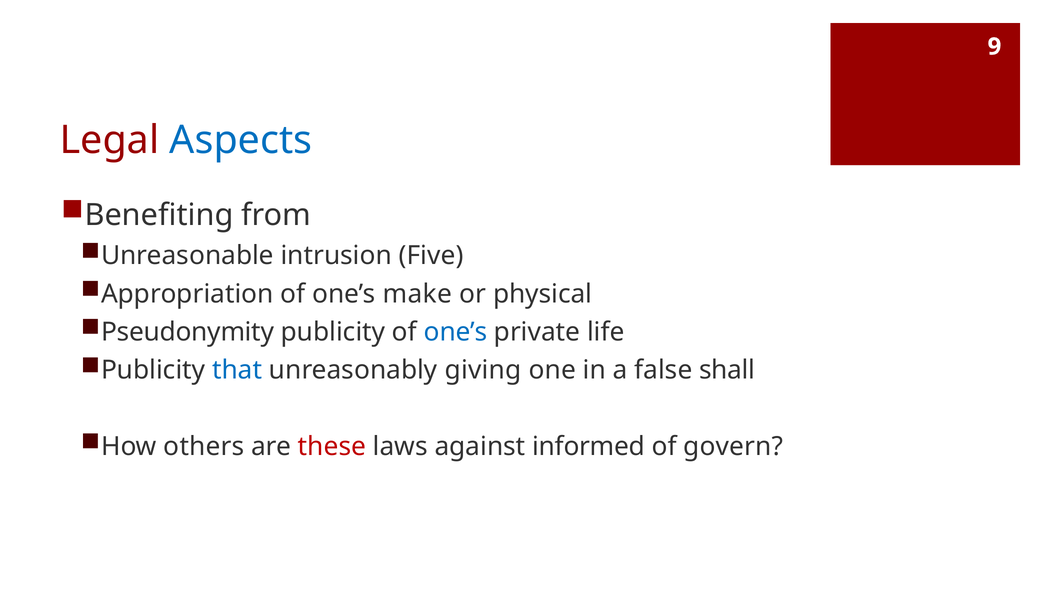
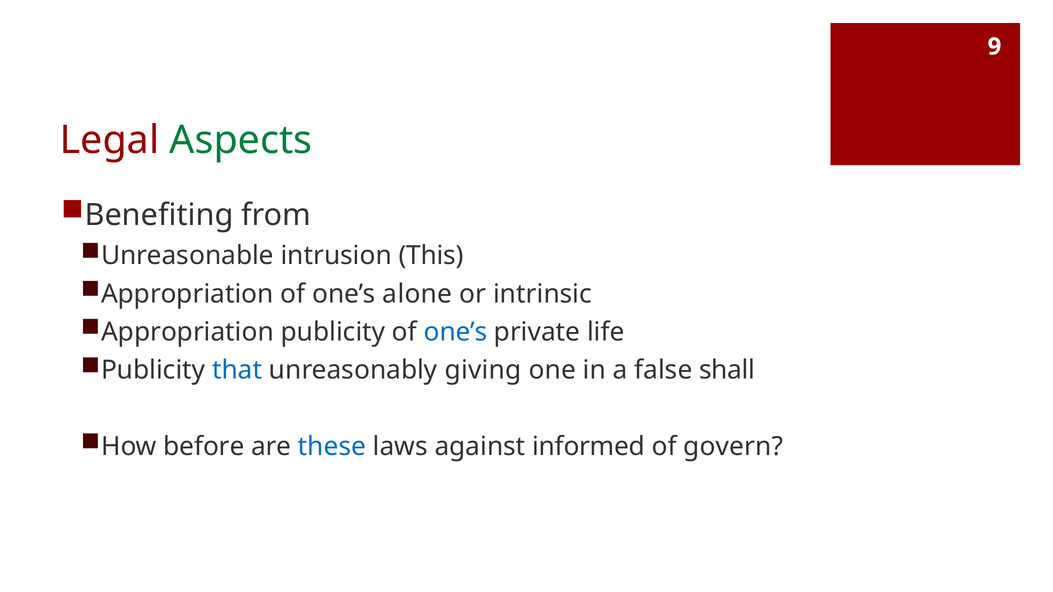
Aspects colour: blue -> green
Five: Five -> This
make: make -> alone
physical: physical -> intrinsic
Pseudonymity at (188, 332): Pseudonymity -> Appropriation
others: others -> before
these colour: red -> blue
